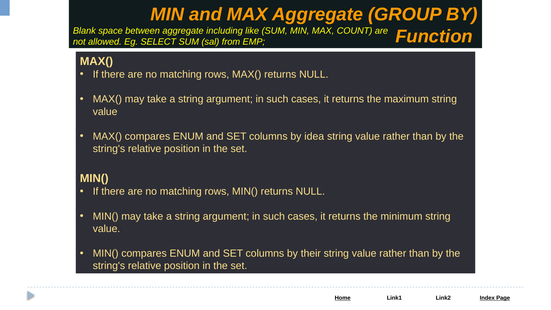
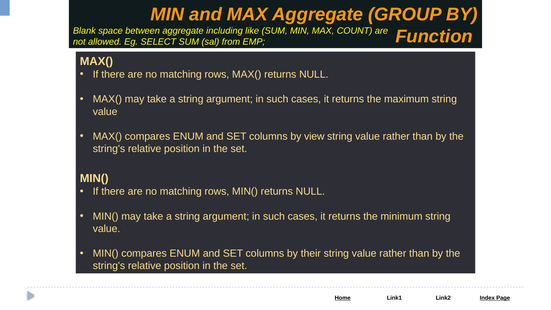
idea: idea -> view
